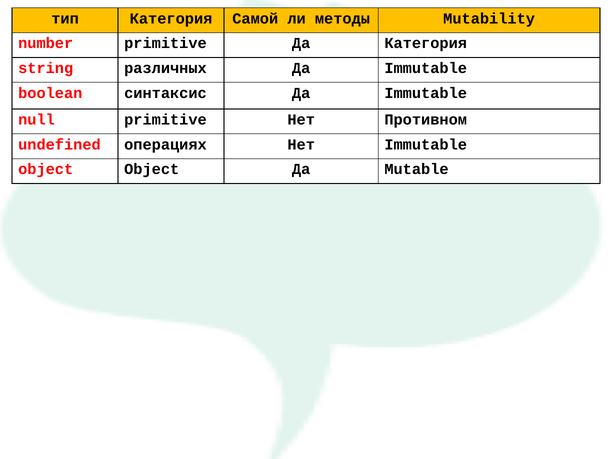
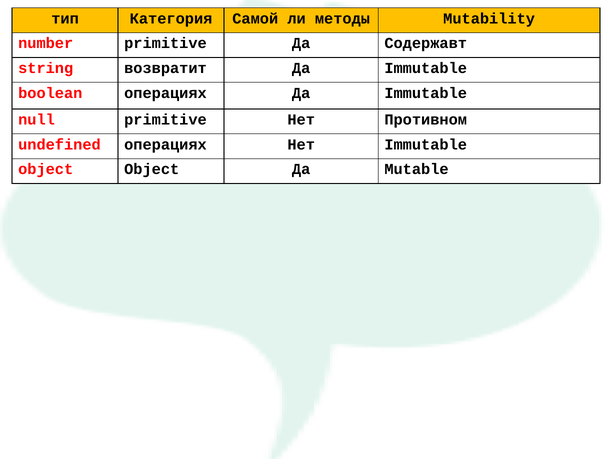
Да Категория: Категория -> Содержавт
различных: различных -> возвратит
boolean синтаксис: синтаксис -> операциях
